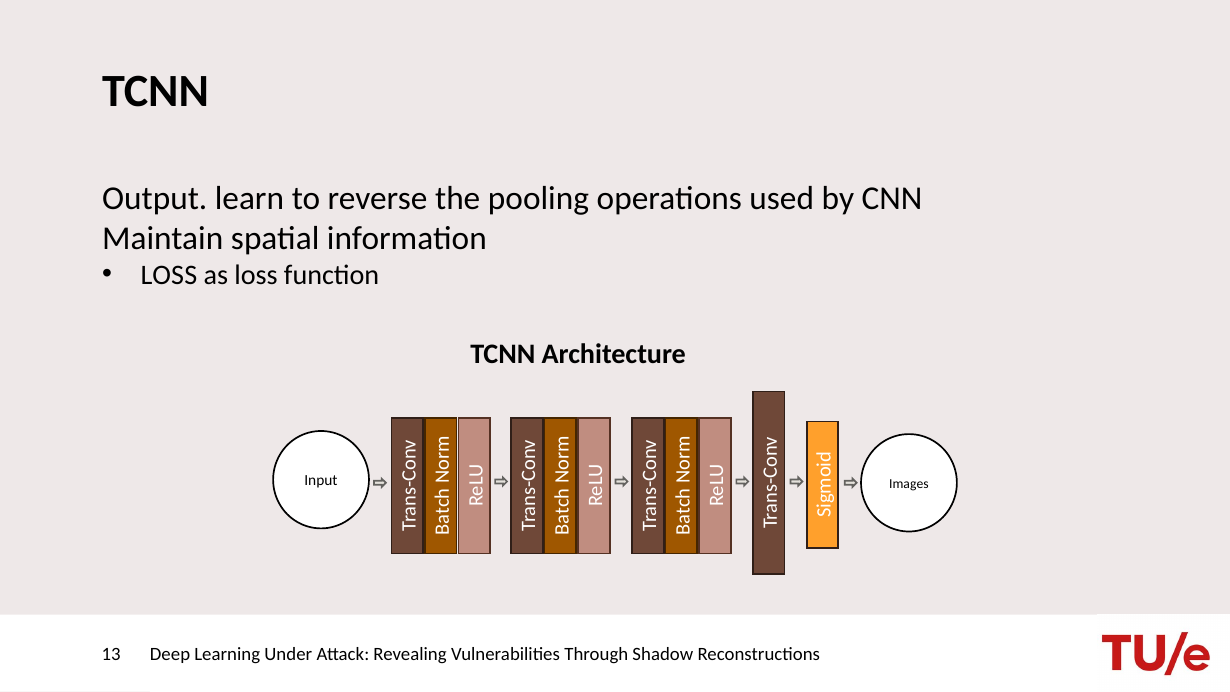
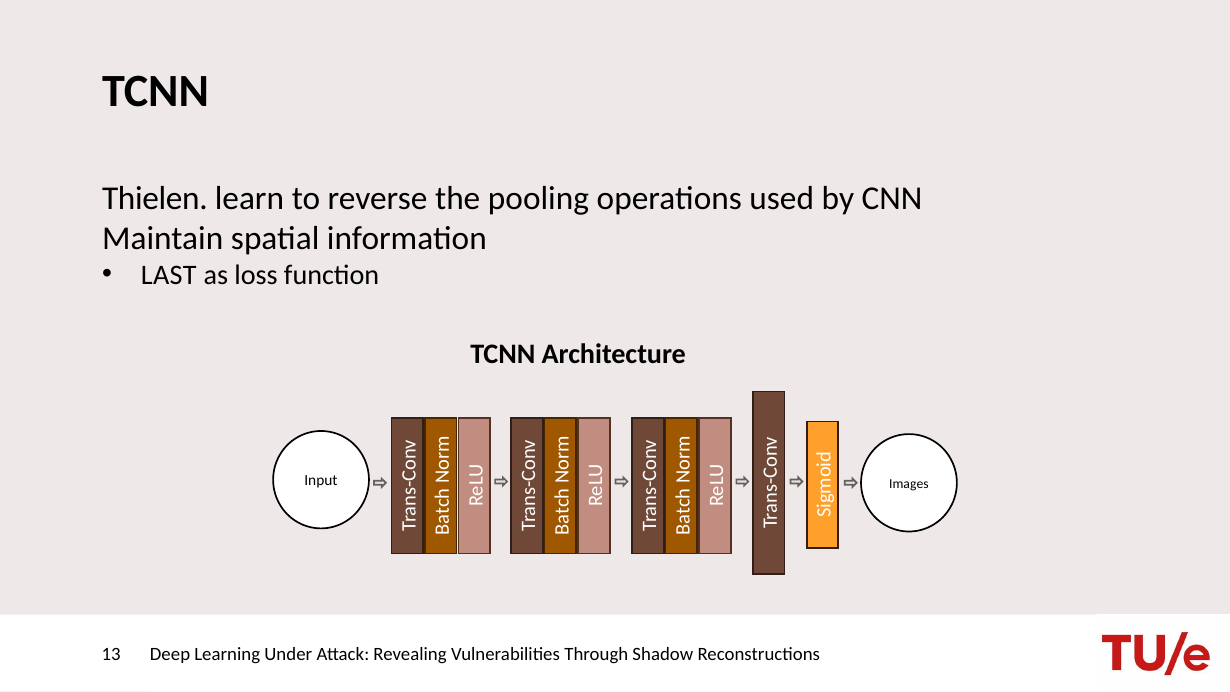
Output: Output -> Thielen
LOSS at (169, 275): LOSS -> LAST
